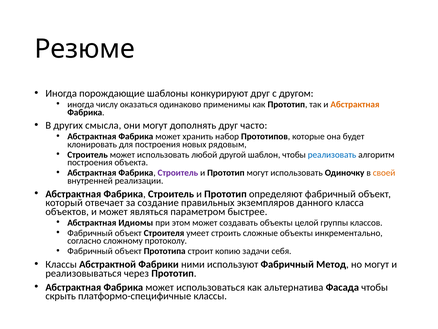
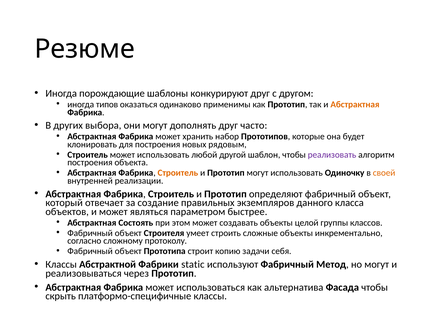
числу: числу -> типов
смысла: смысла -> выбора
реализовать colour: blue -> purple
Строитель at (178, 173) colour: purple -> orange
Идиомы: Идиомы -> Состоять
ними: ними -> static
